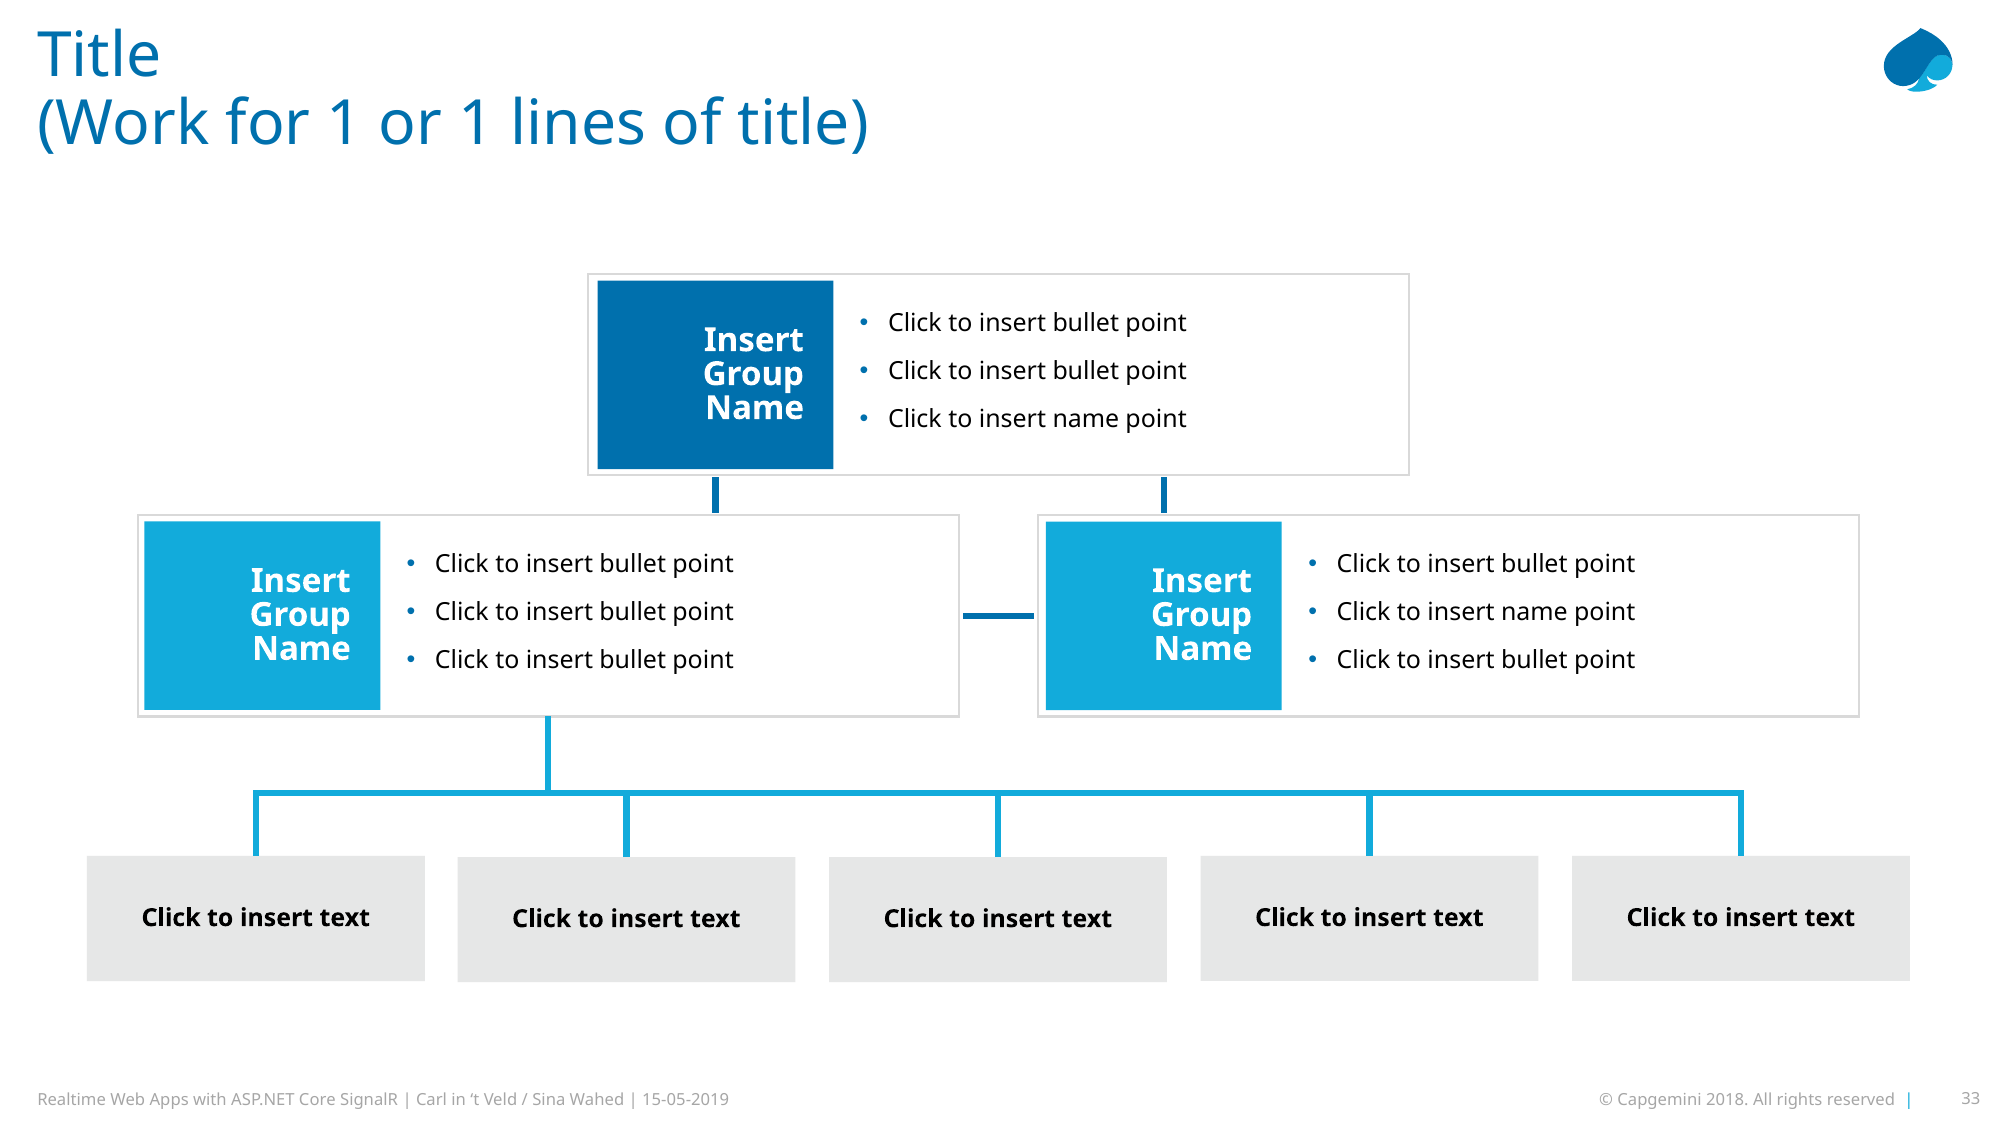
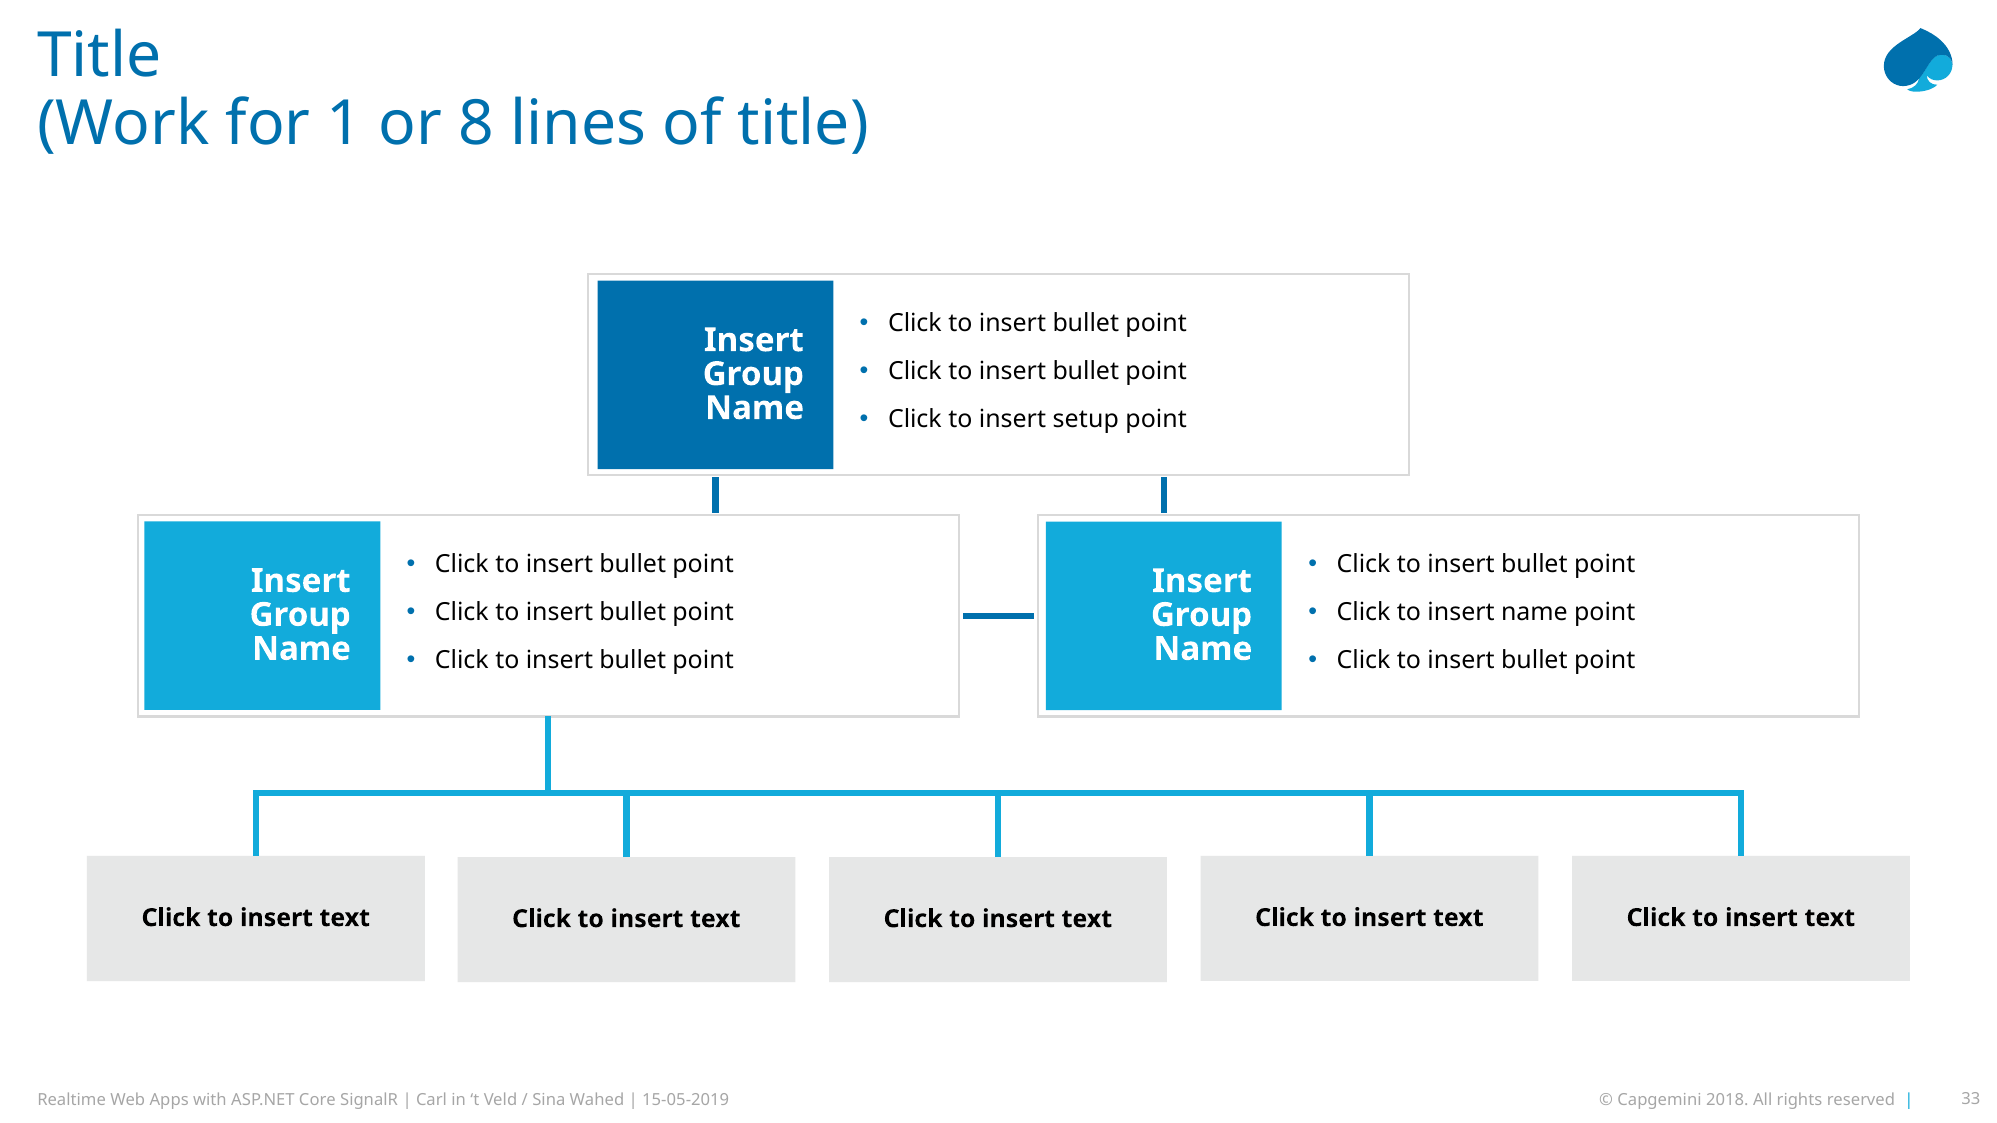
or 1: 1 -> 8
name at (1086, 419): name -> setup
